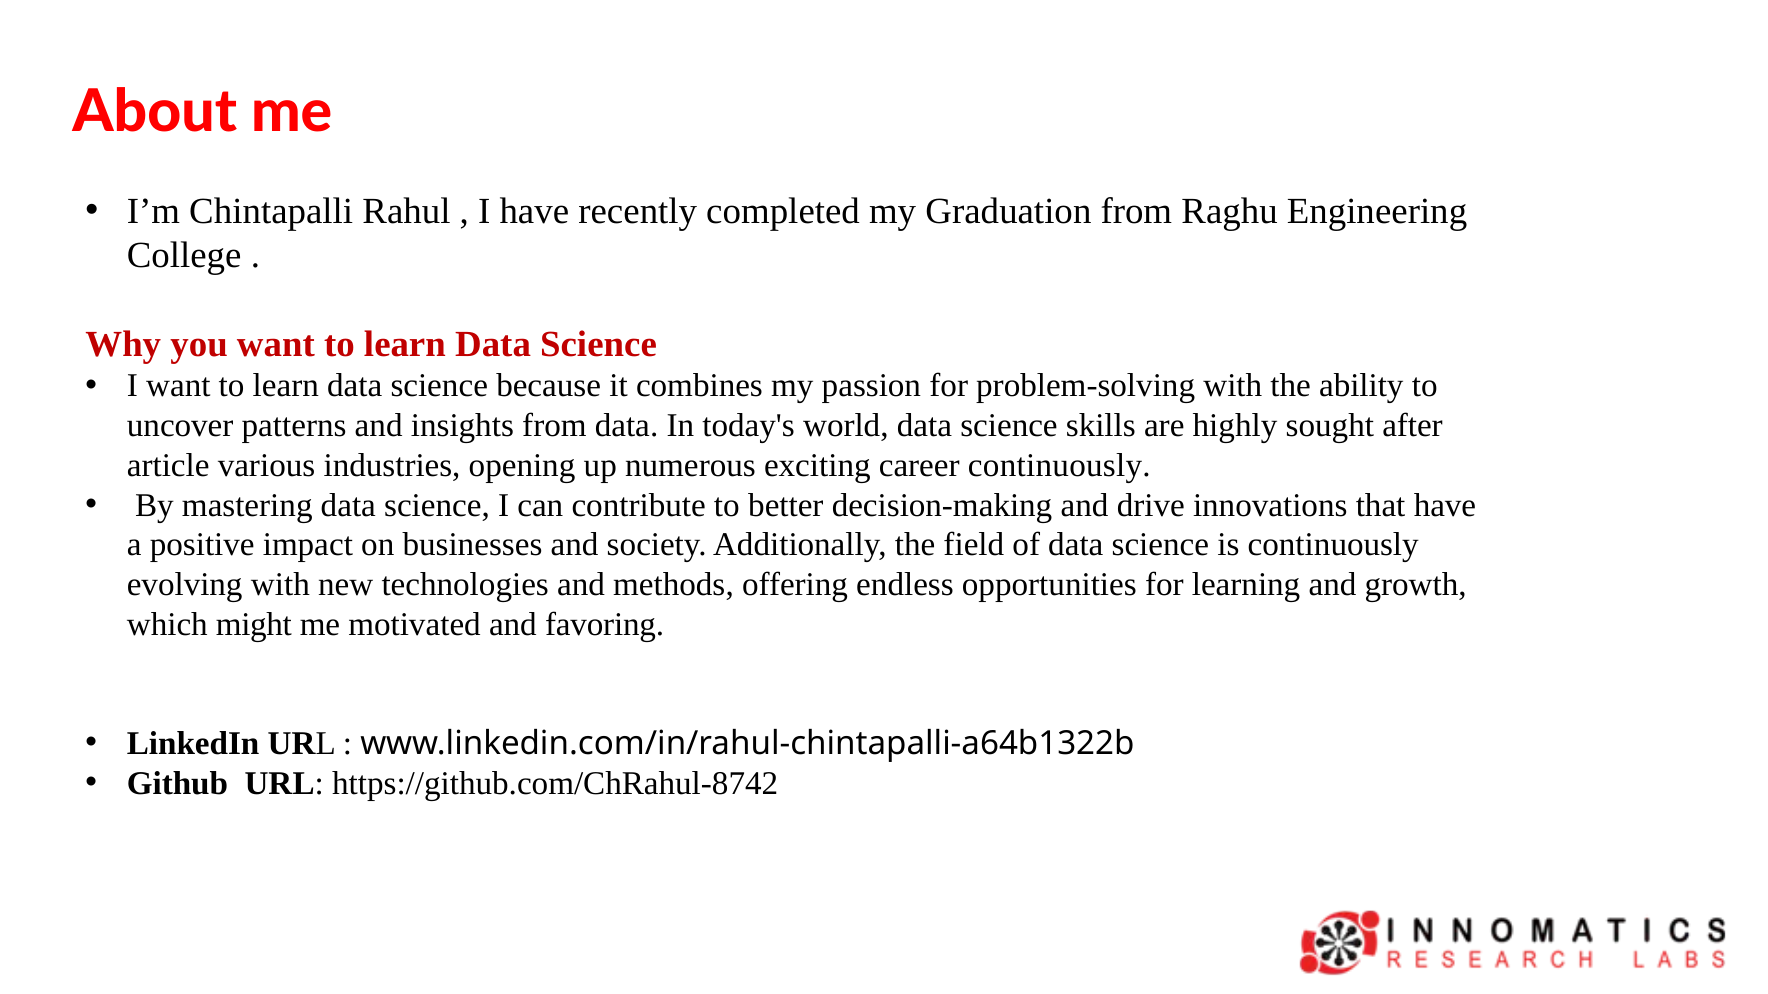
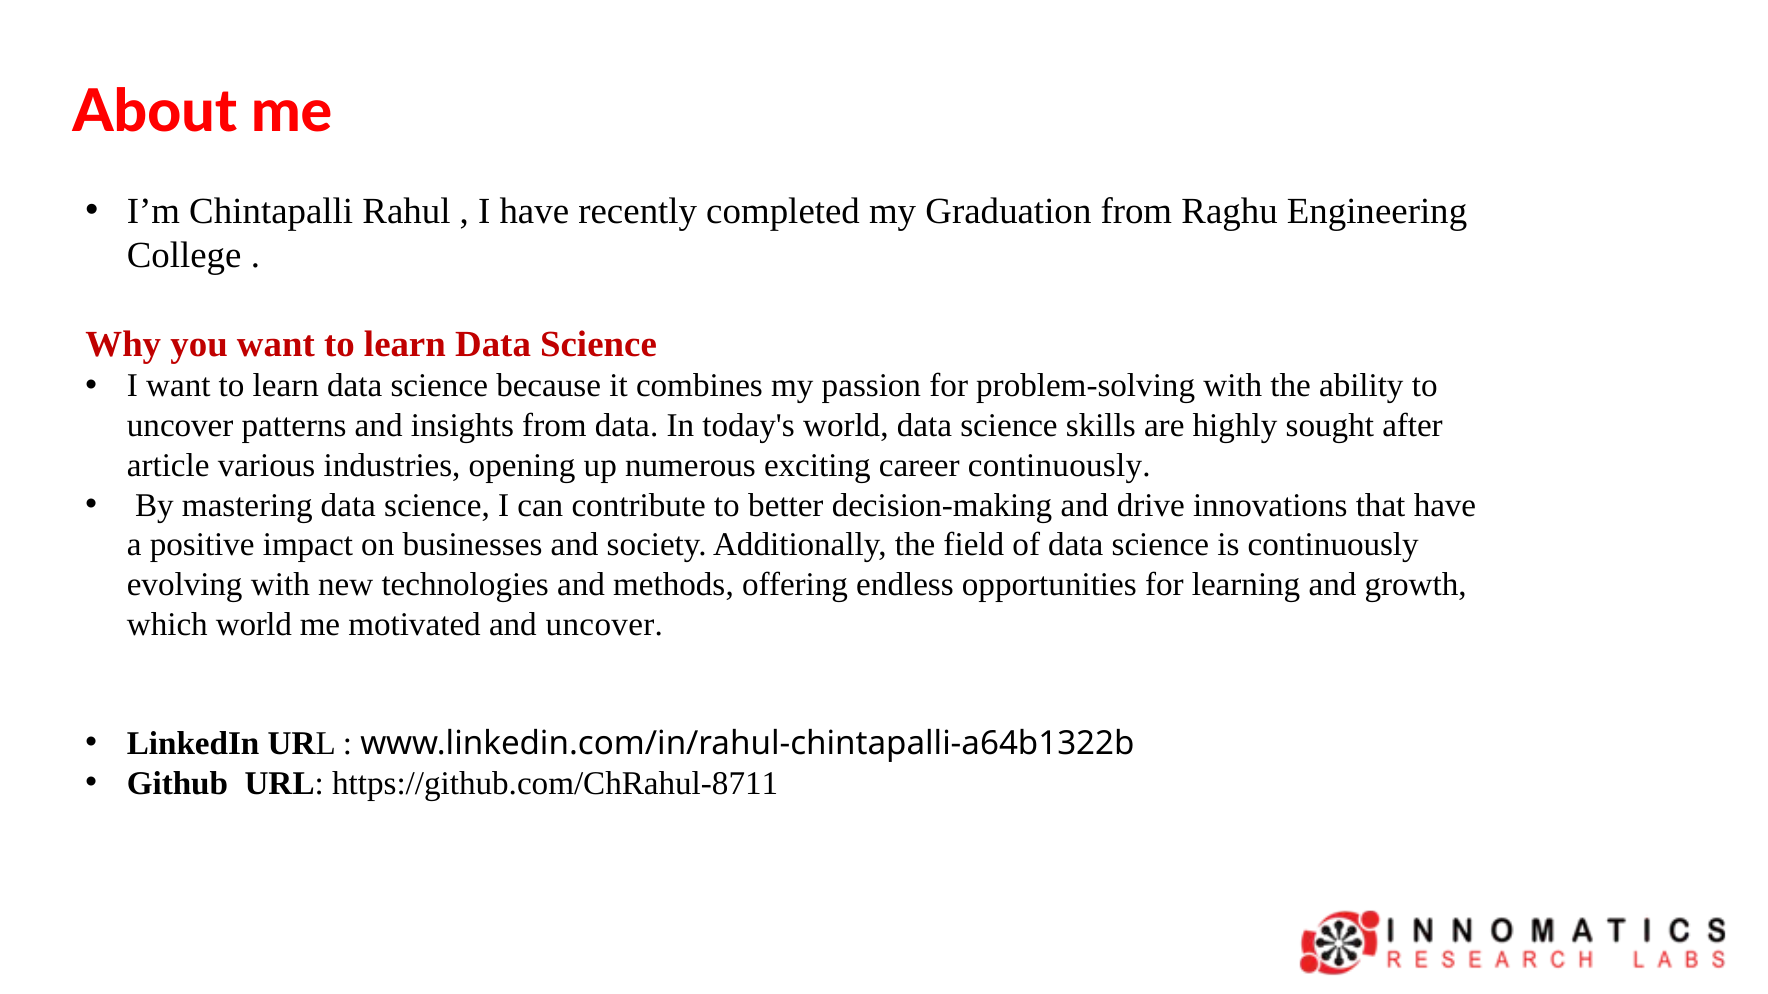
which might: might -> world
and favoring: favoring -> uncover
https://github.com/ChRahul-8742: https://github.com/ChRahul-8742 -> https://github.com/ChRahul-8711
